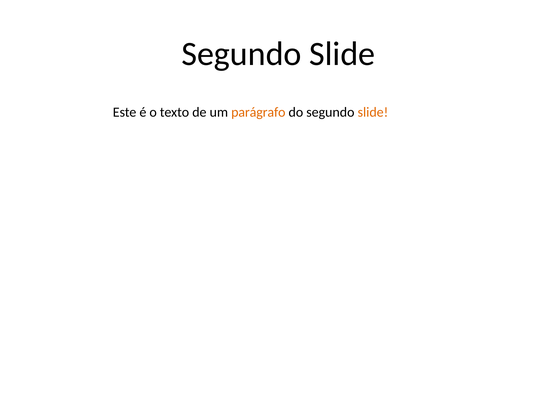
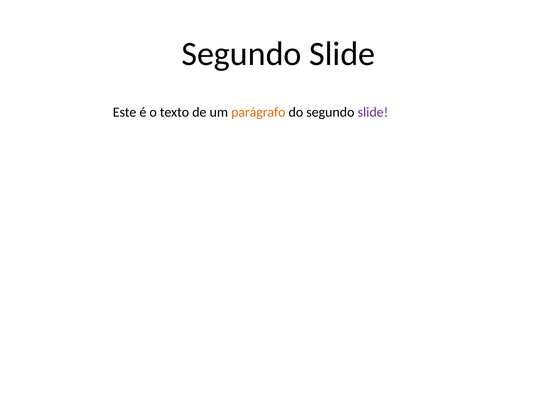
slide at (373, 112) colour: orange -> purple
